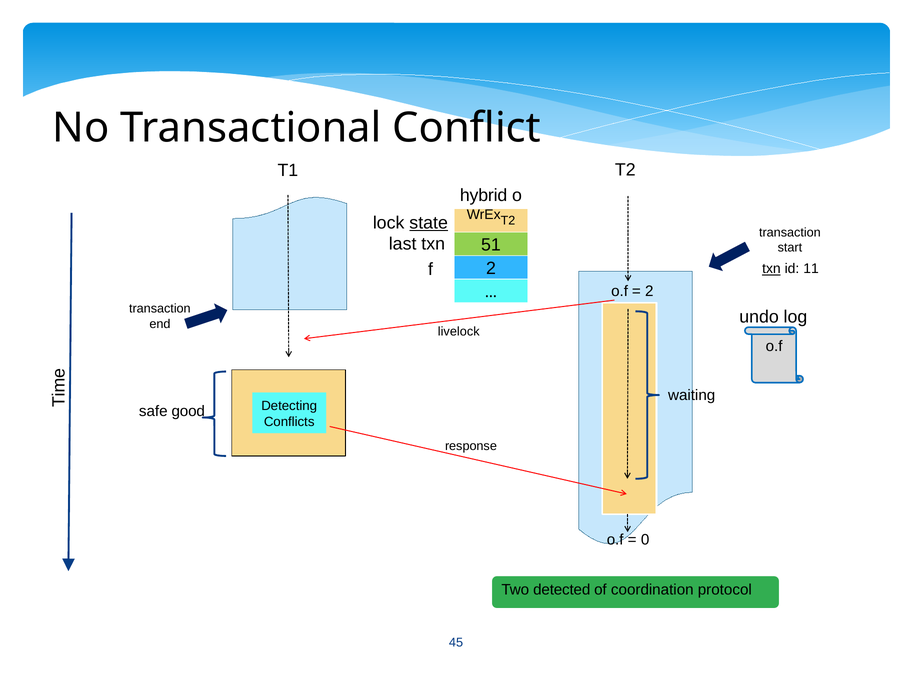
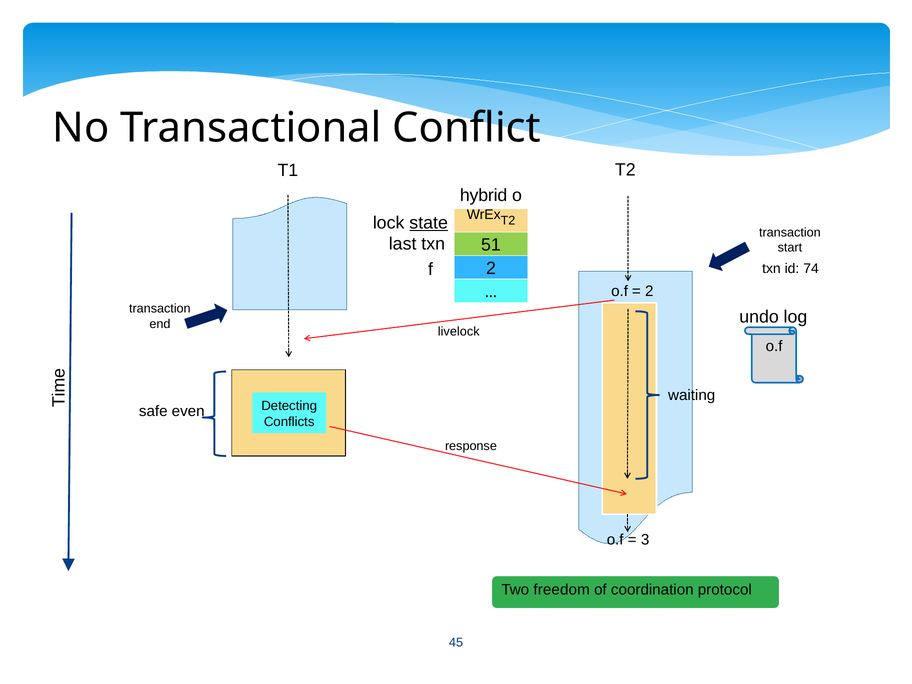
txn at (771, 269) underline: present -> none
11: 11 -> 74
good: good -> even
0: 0 -> 3
detected: detected -> freedom
